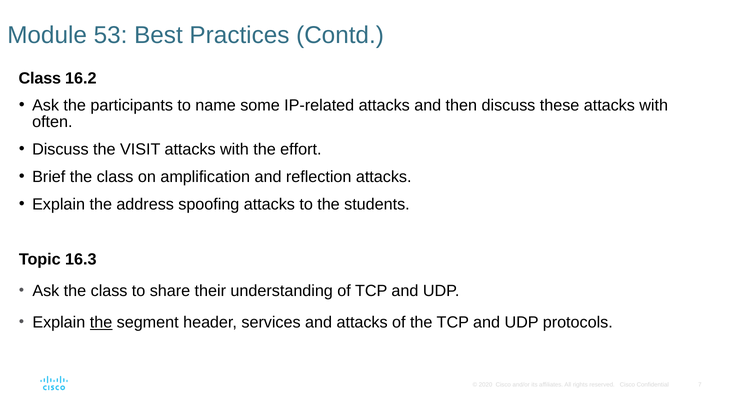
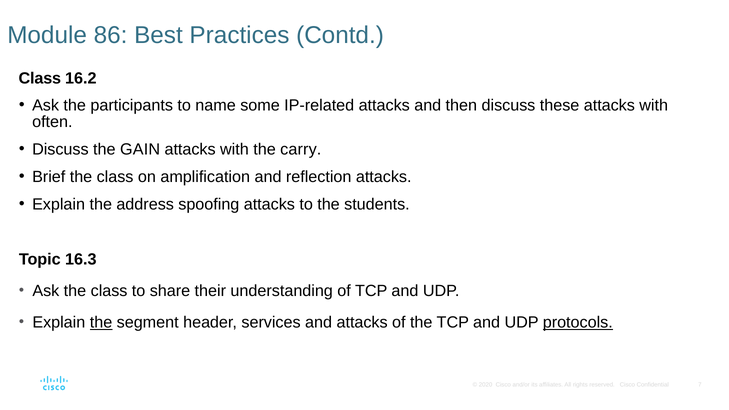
53: 53 -> 86
VISIT: VISIT -> GAIN
effort: effort -> carry
protocols underline: none -> present
